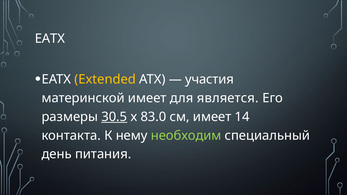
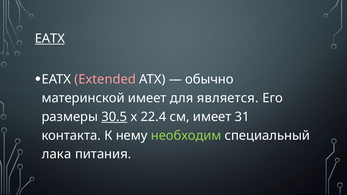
EATX at (50, 39) underline: none -> present
Extended colour: yellow -> pink
участия: участия -> обычно
83.0: 83.0 -> 22.4
14: 14 -> 31
день: день -> лака
